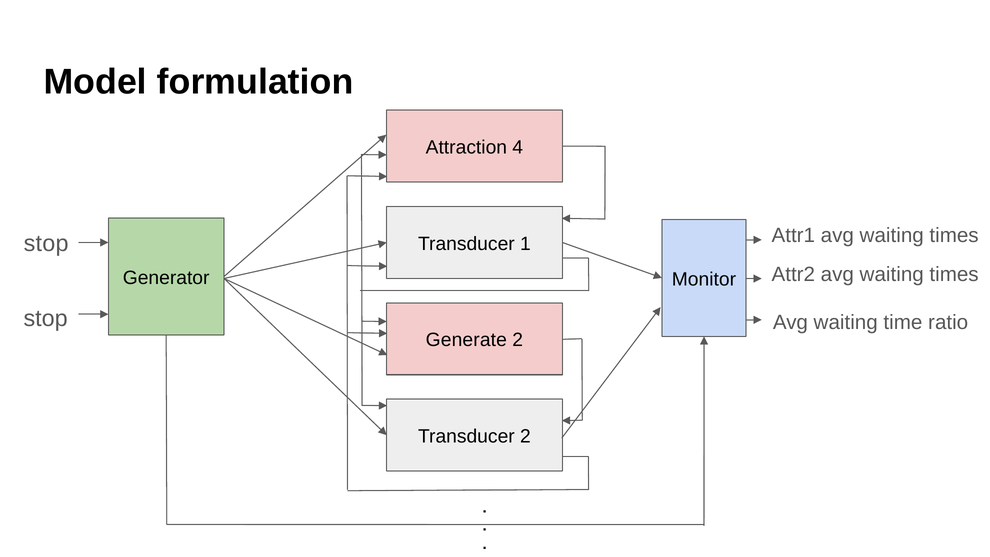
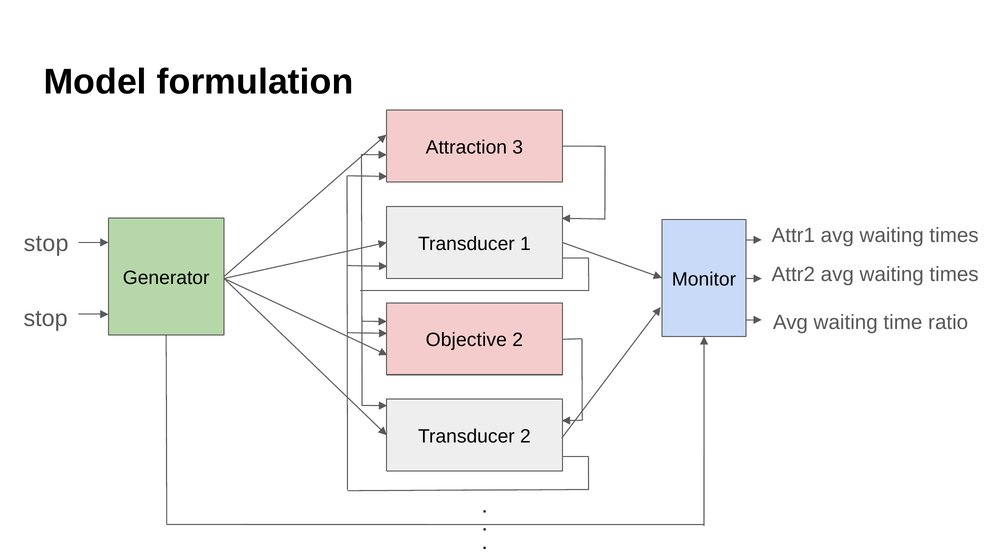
4: 4 -> 3
Generate: Generate -> Objective
